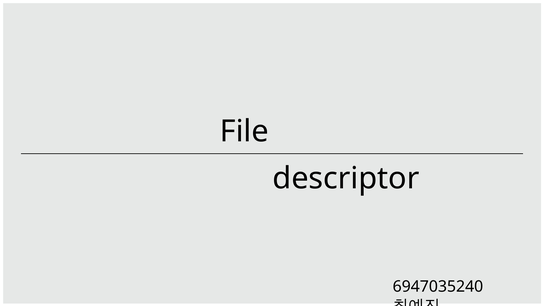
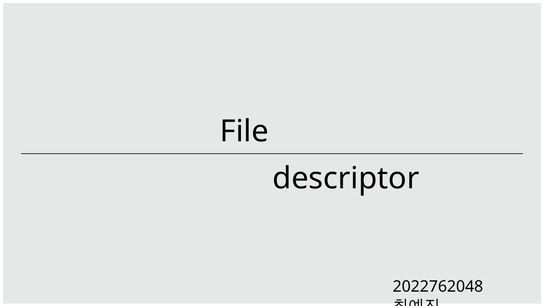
6947035240: 6947035240 -> 2022762048
